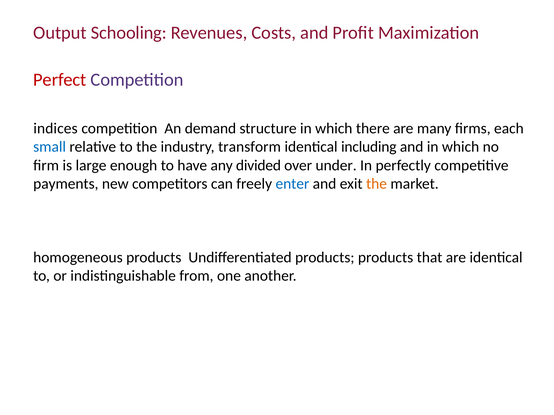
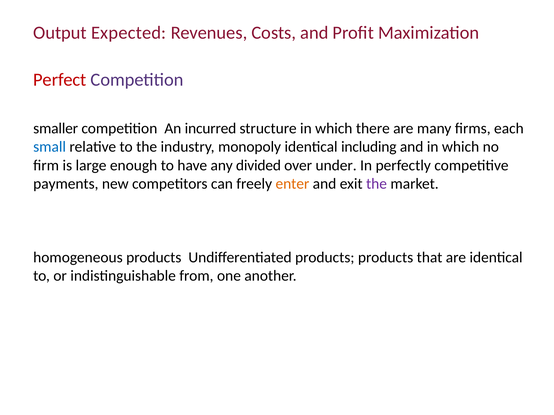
Schooling: Schooling -> Expected
indices: indices -> smaller
demand: demand -> incurred
transform: transform -> monopoly
enter colour: blue -> orange
the at (377, 184) colour: orange -> purple
